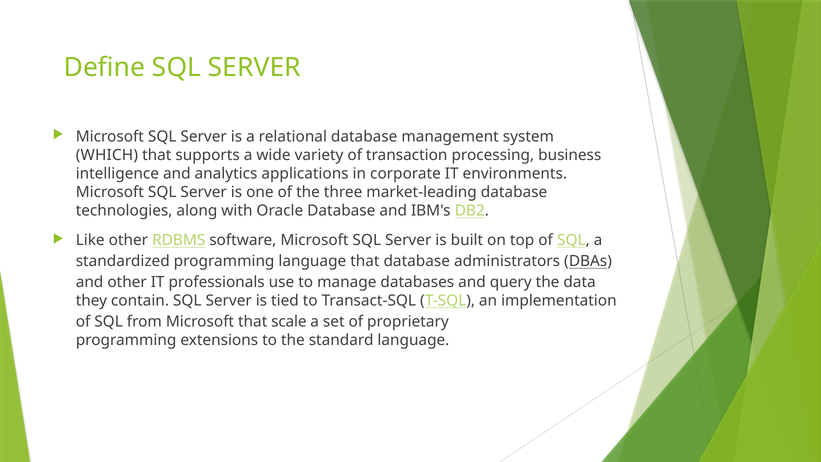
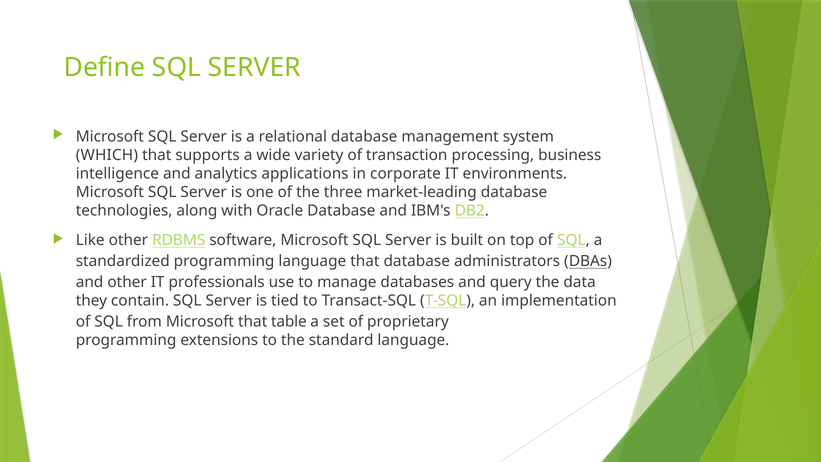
scale: scale -> table
